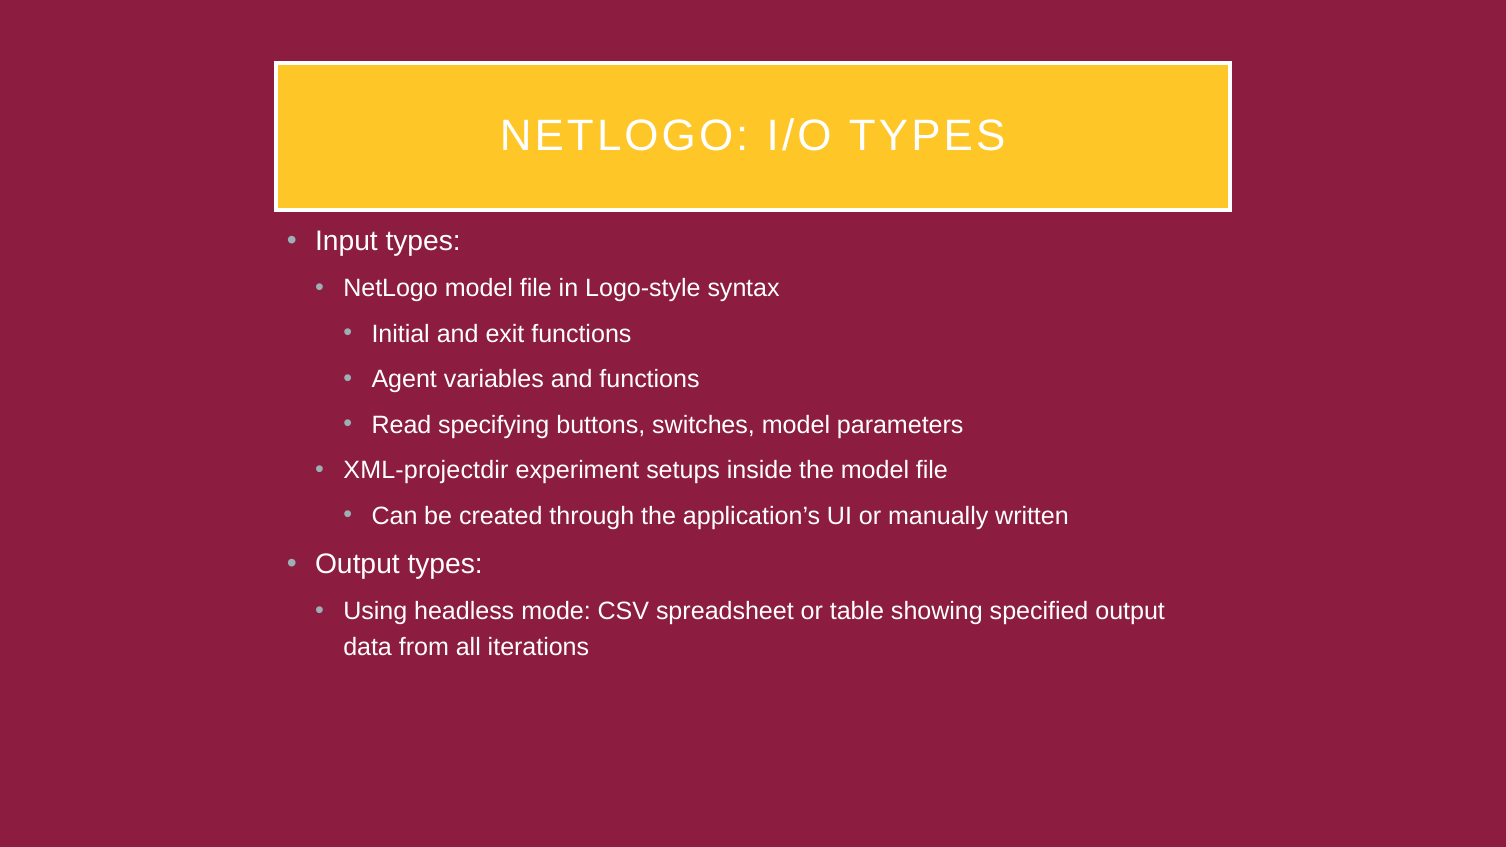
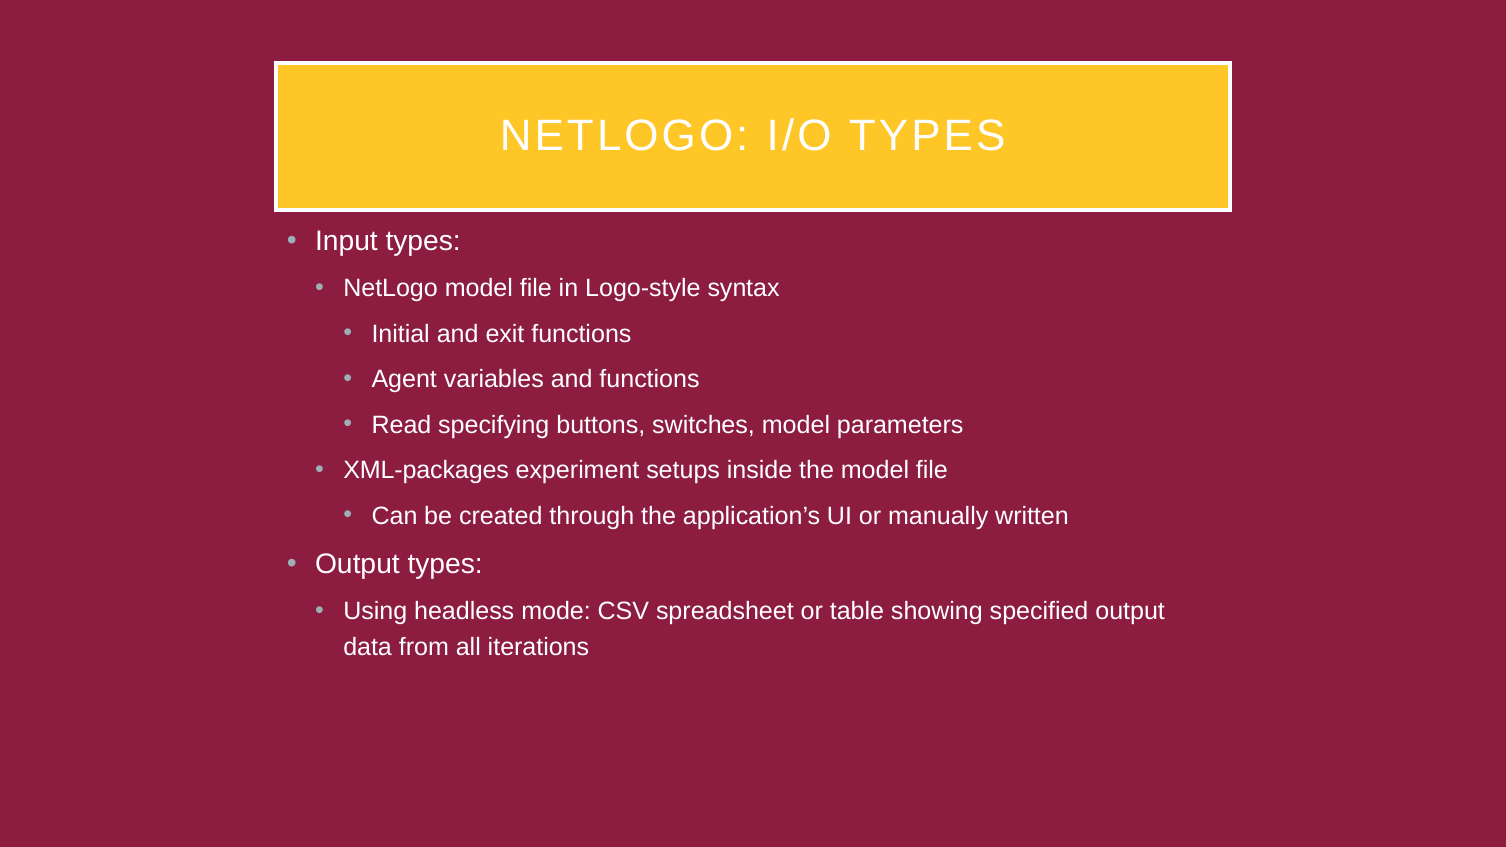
XML-projectdir: XML-projectdir -> XML-packages
